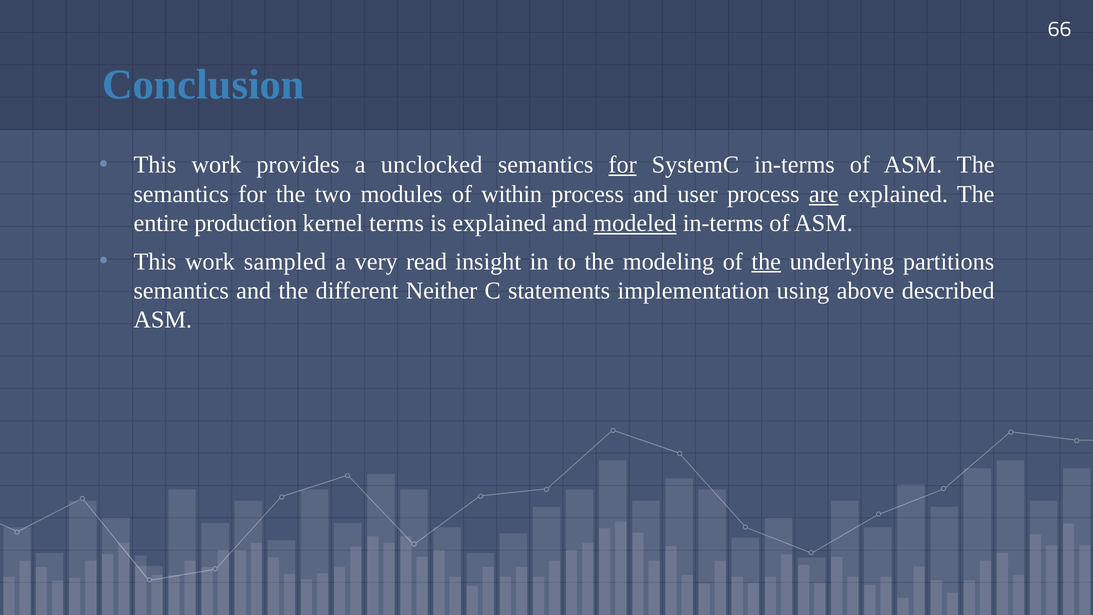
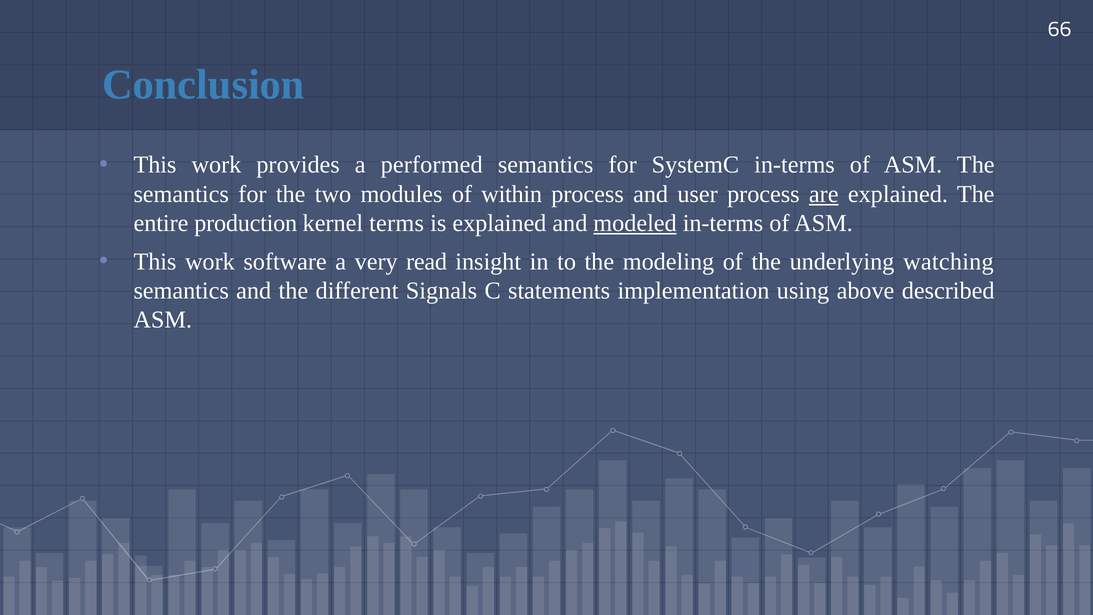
unclocked: unclocked -> performed
for at (623, 165) underline: present -> none
sampled: sampled -> software
the at (766, 261) underline: present -> none
partitions: partitions -> watching
Neither: Neither -> Signals
